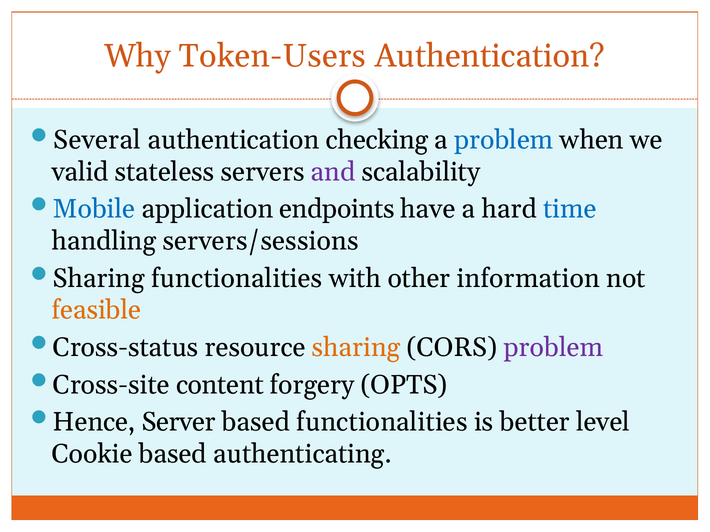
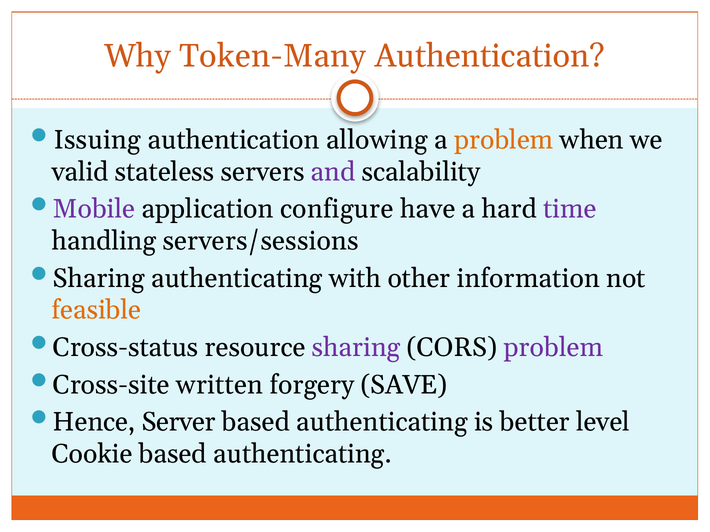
Token-Users: Token-Users -> Token-Many
Several: Several -> Issuing
checking: checking -> allowing
problem at (504, 140) colour: blue -> orange
Mobile colour: blue -> purple
endpoints: endpoints -> configure
time colour: blue -> purple
Sharing functionalities: functionalities -> authenticating
sharing at (356, 348) colour: orange -> purple
content: content -> written
OPTS: OPTS -> SAVE
functionalities at (382, 422): functionalities -> authenticating
